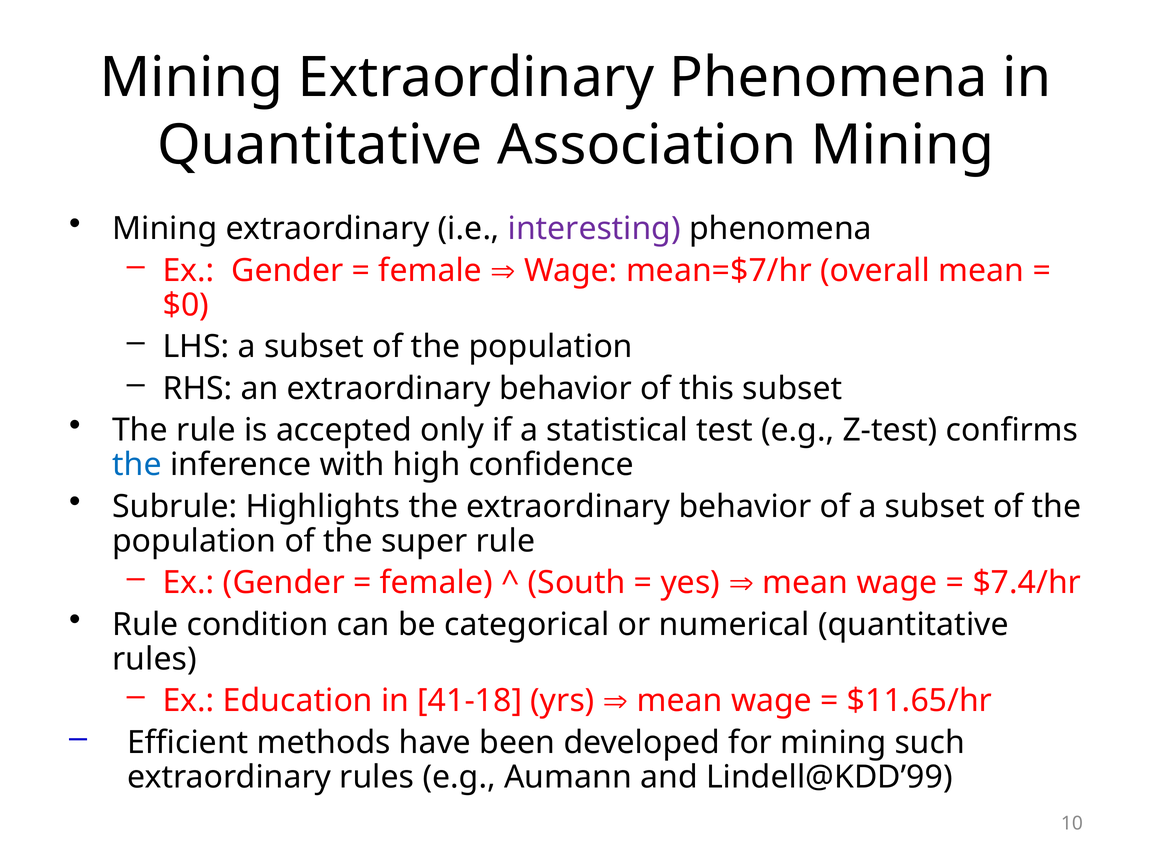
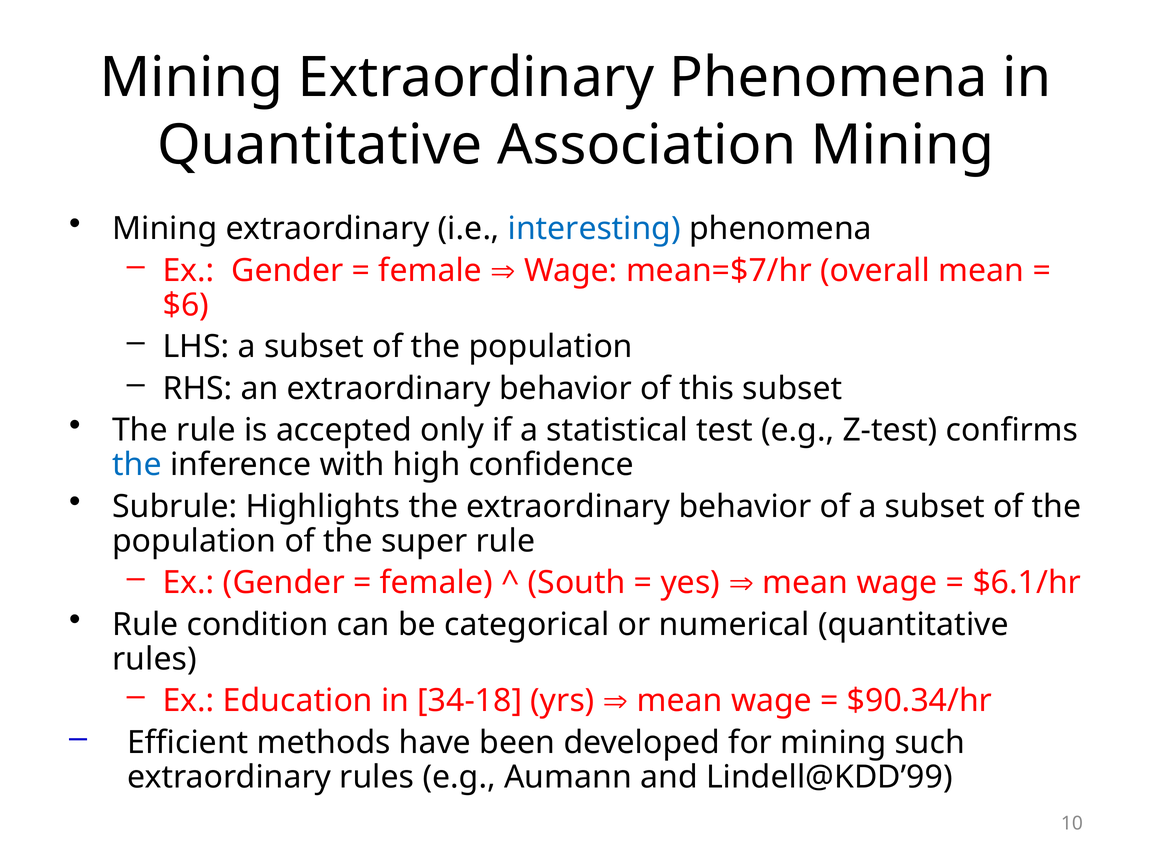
interesting colour: purple -> blue
$0: $0 -> $6
$7.4/hr: $7.4/hr -> $6.1/hr
41-18: 41-18 -> 34-18
$11.65/hr: $11.65/hr -> $90.34/hr
